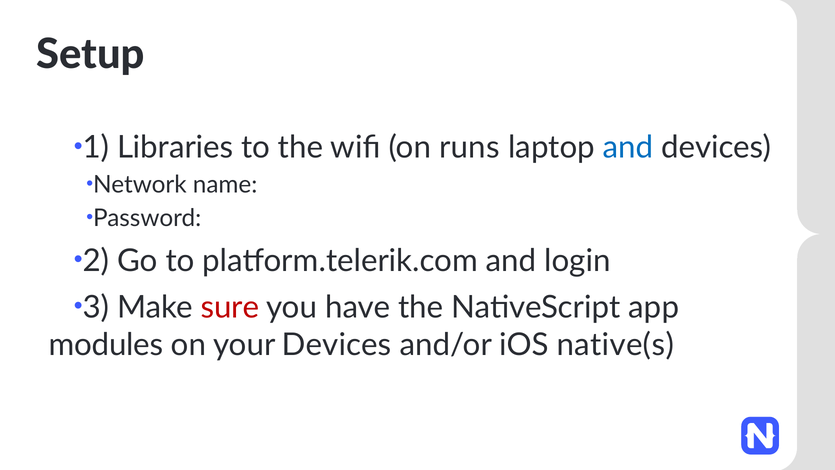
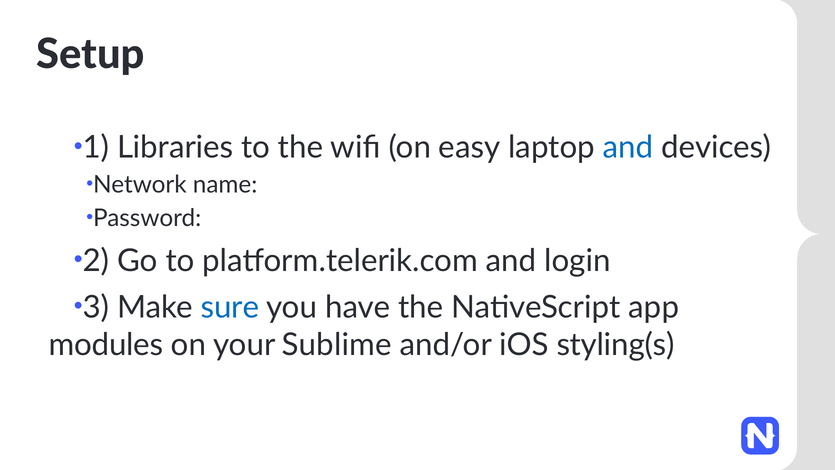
runs: runs -> easy
sure colour: red -> blue
your Devices: Devices -> Sublime
native(s: native(s -> styling(s
